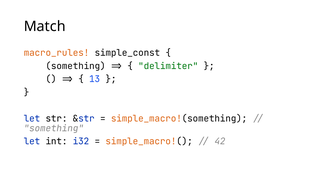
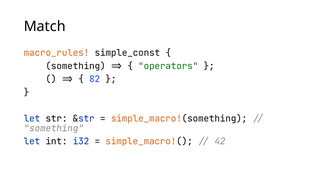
delimiter: delimiter -> operators
13: 13 -> 82
